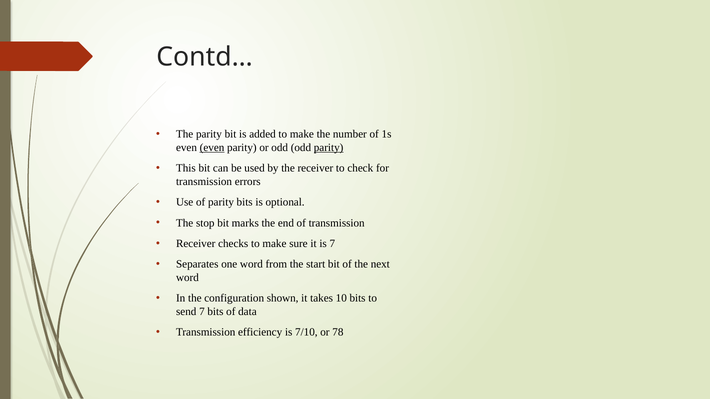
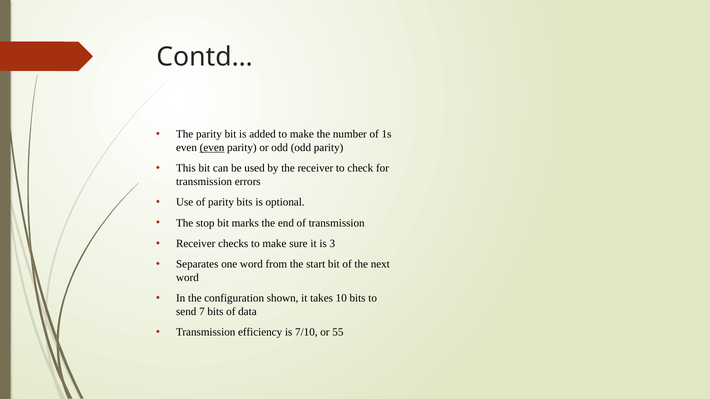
parity at (329, 148) underline: present -> none
is 7: 7 -> 3
78: 78 -> 55
